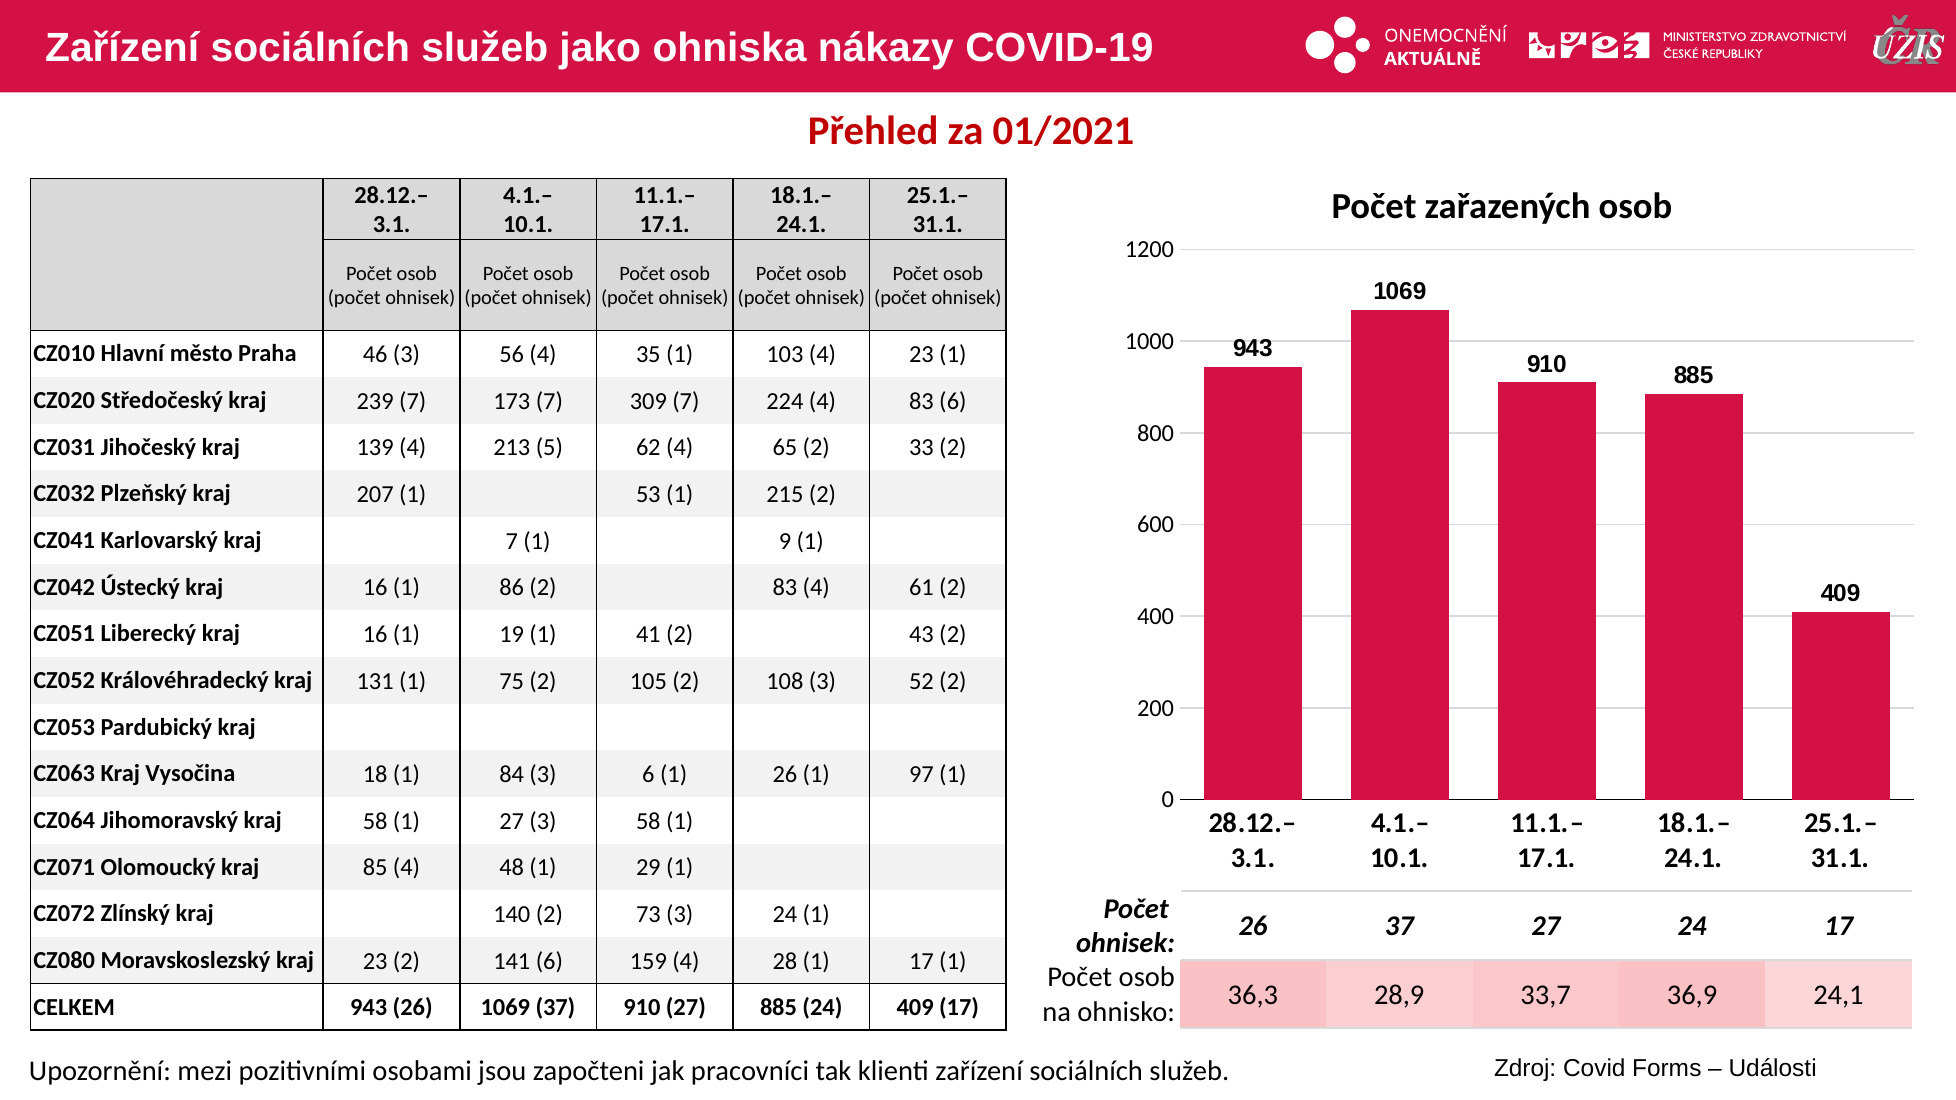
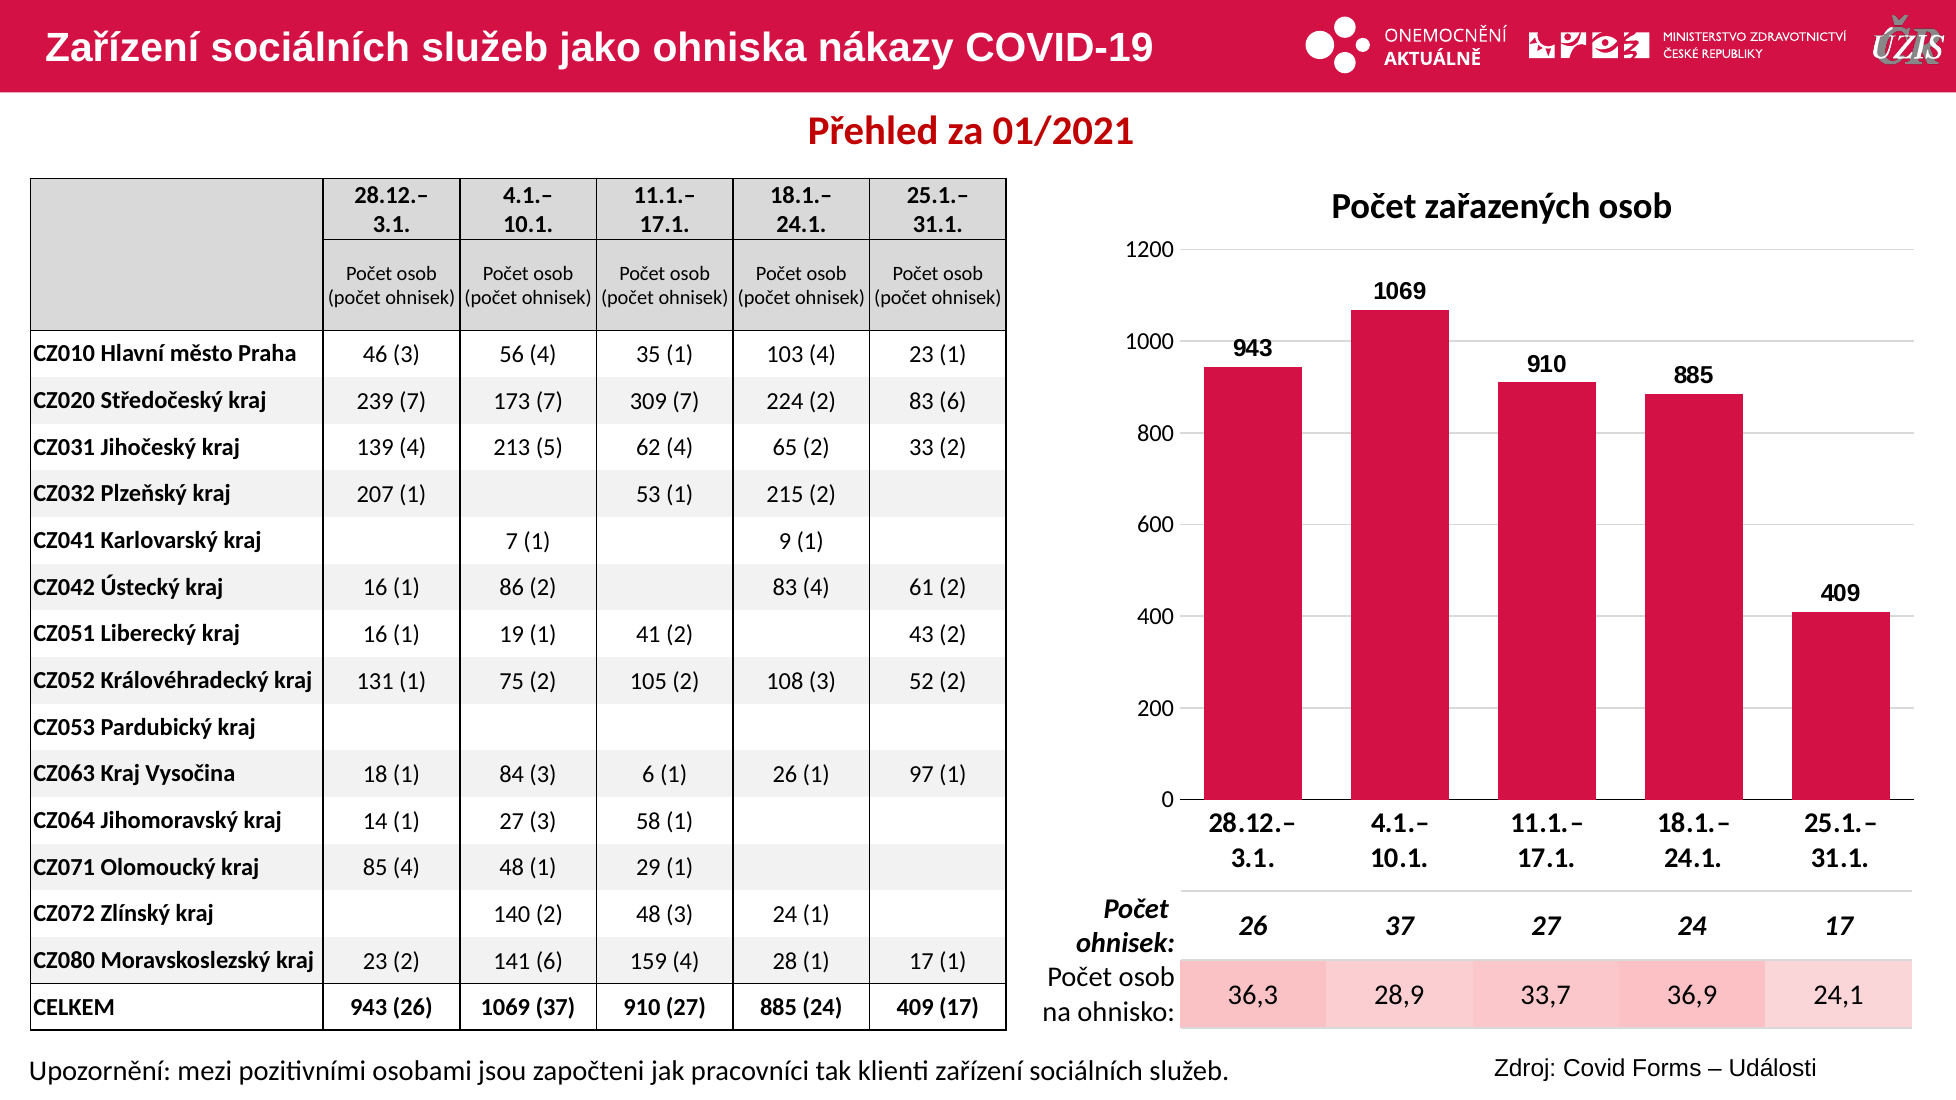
224 4: 4 -> 2
kraj 58: 58 -> 14
2 73: 73 -> 48
